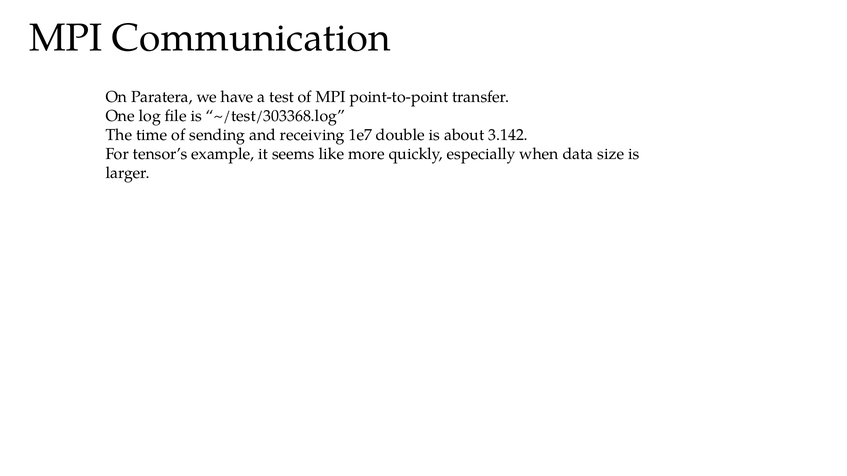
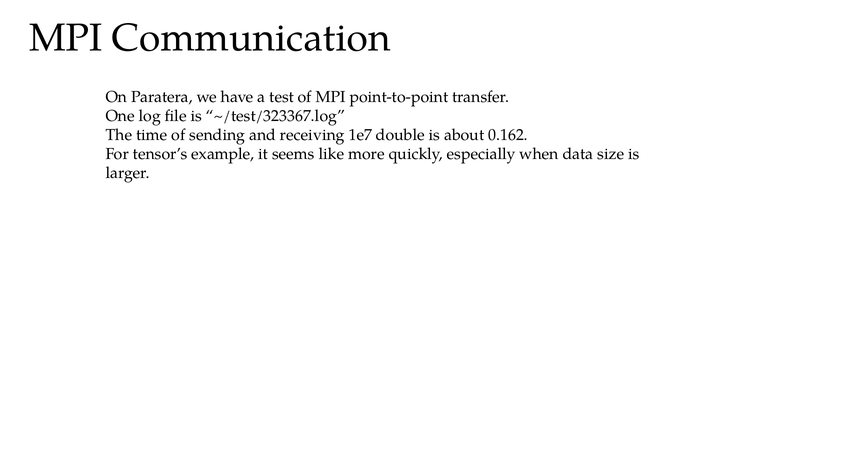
~/test/303368.log: ~/test/303368.log -> ~/test/323367.log
3.142: 3.142 -> 0.162
